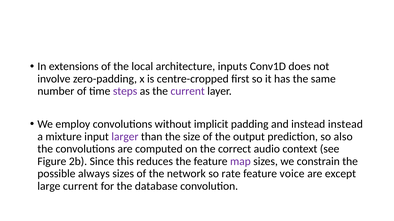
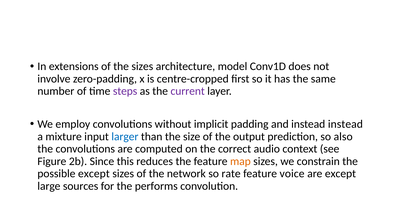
the local: local -> sizes
inputs: inputs -> model
larger colour: purple -> blue
map colour: purple -> orange
possible always: always -> except
large current: current -> sources
database: database -> performs
